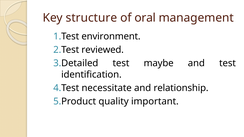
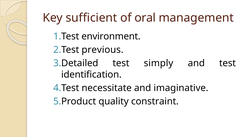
structure: structure -> sufficient
reviewed: reviewed -> previous
maybe: maybe -> simply
relationship: relationship -> imaginative
important: important -> constraint
